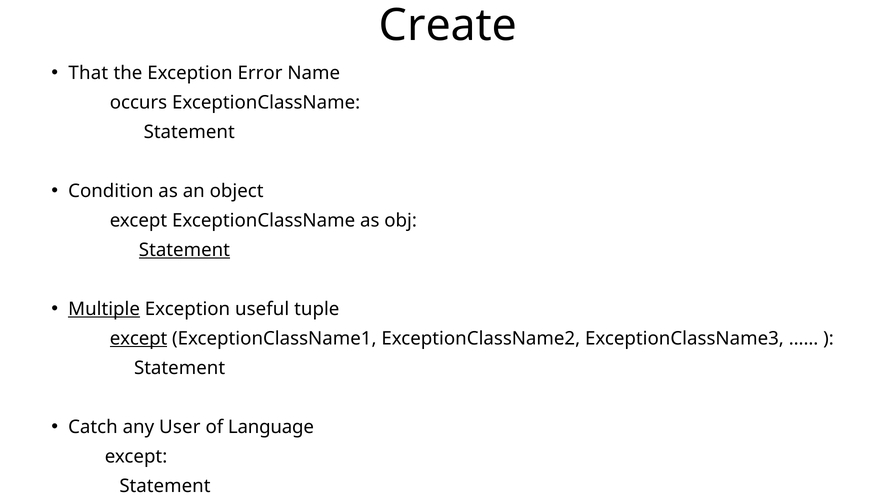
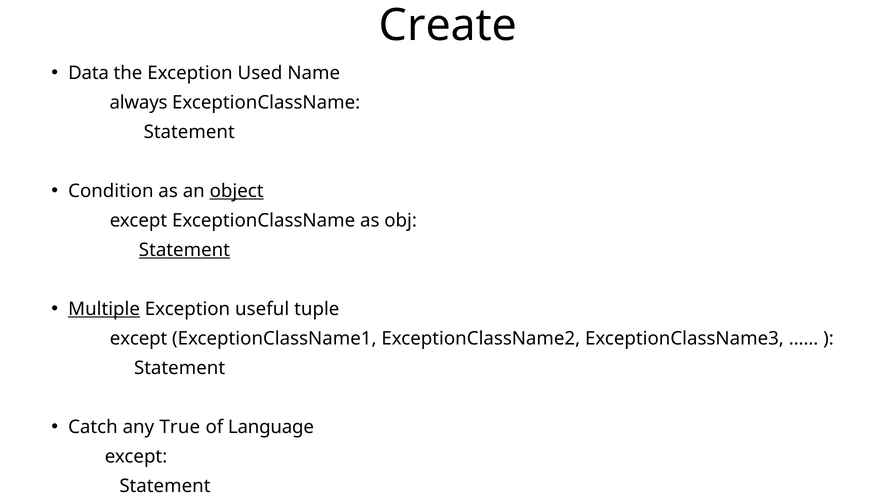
That: That -> Data
Error: Error -> Used
occurs: occurs -> always
object underline: none -> present
except at (139, 339) underline: present -> none
User: User -> True
